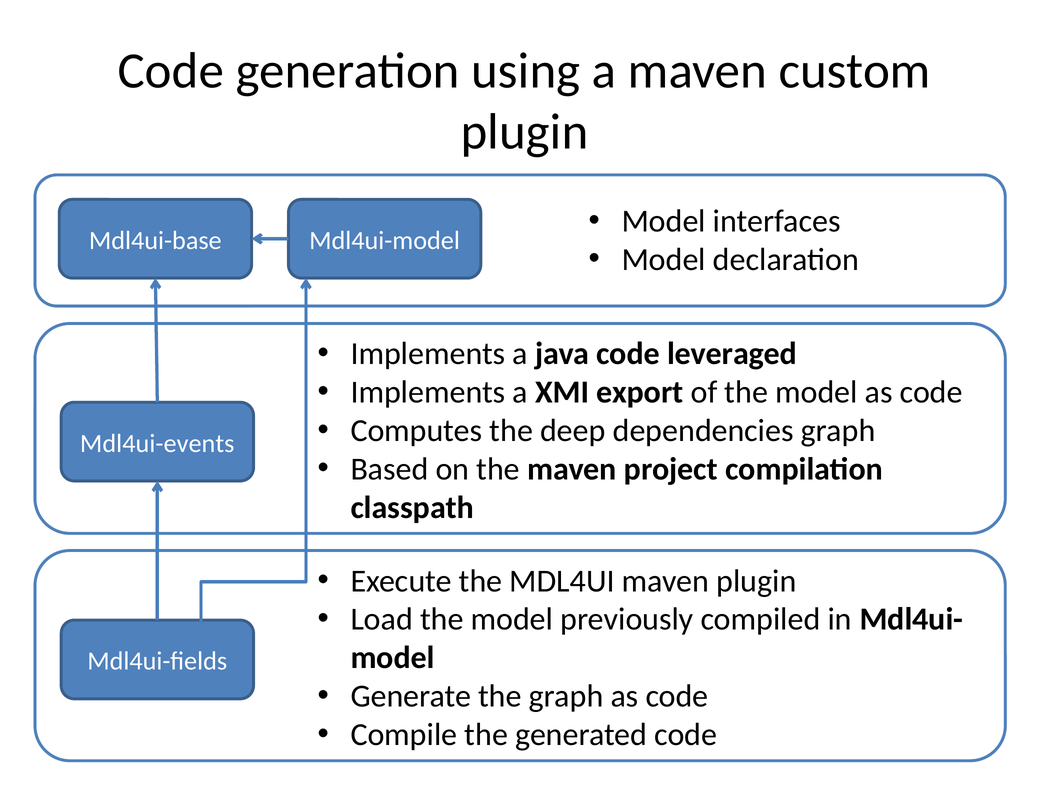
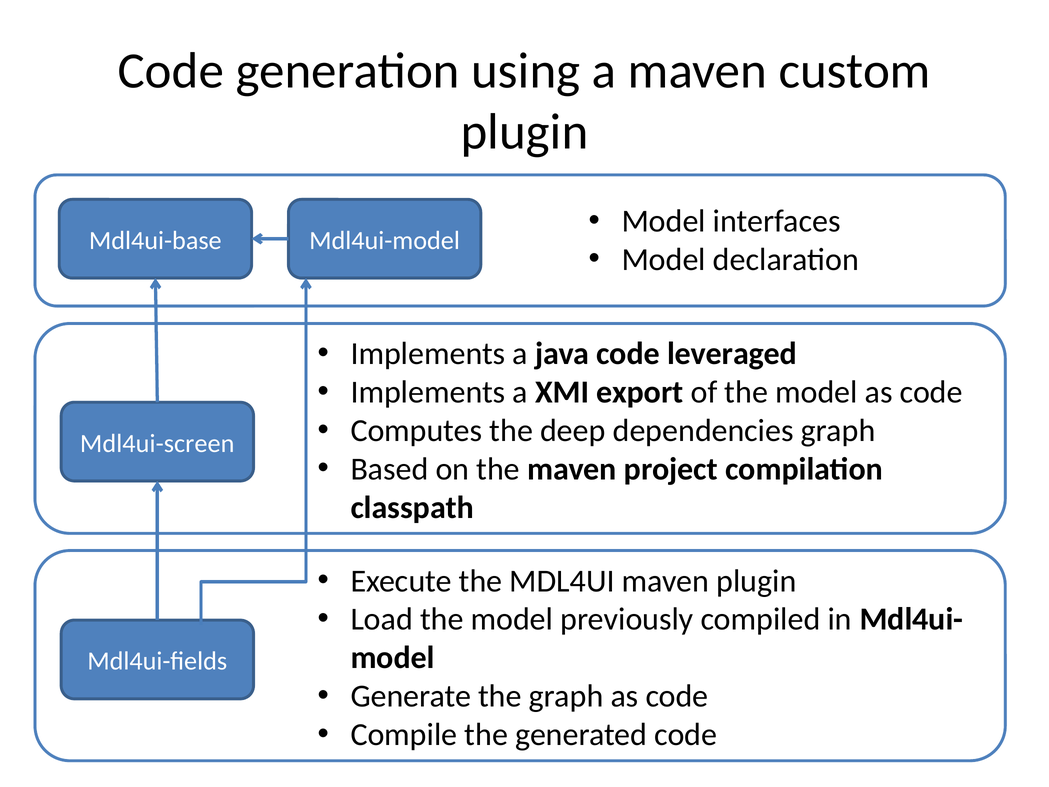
Mdl4ui-events: Mdl4ui-events -> Mdl4ui-screen
